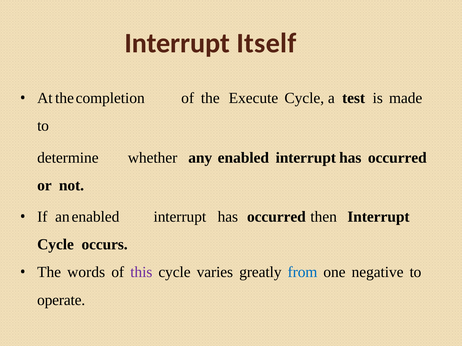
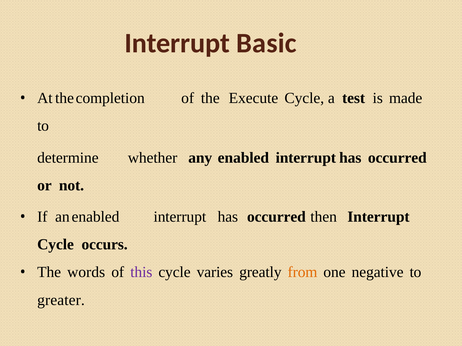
Itself: Itself -> Basic
from colour: blue -> orange
operate: operate -> greater
